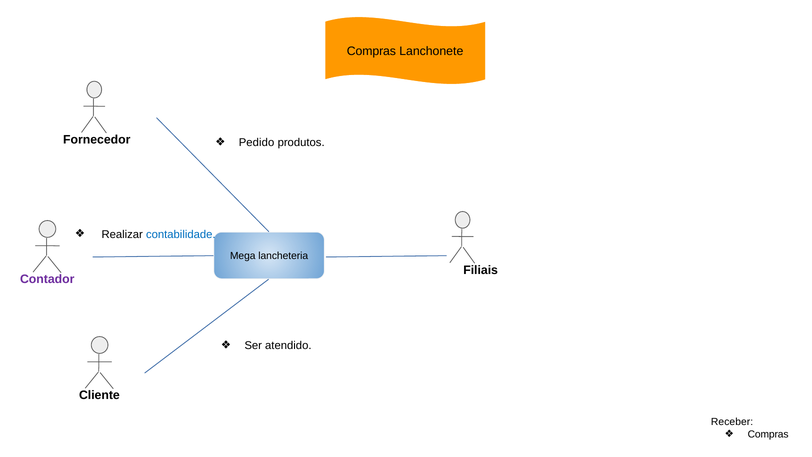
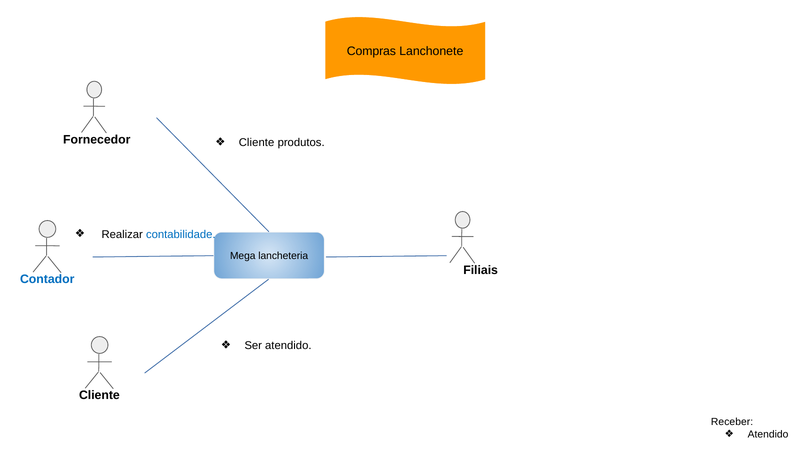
Pedido at (257, 142): Pedido -> Cliente
Contador colour: purple -> blue
Compras at (768, 434): Compras -> Atendido
